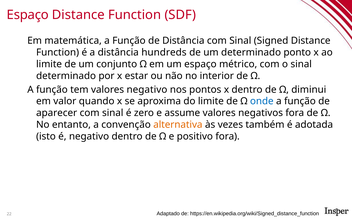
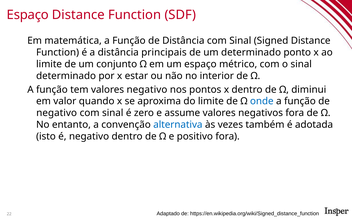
hundreds: hundreds -> principais
aparecer at (57, 113): aparecer -> negativo
alternativa colour: orange -> blue
